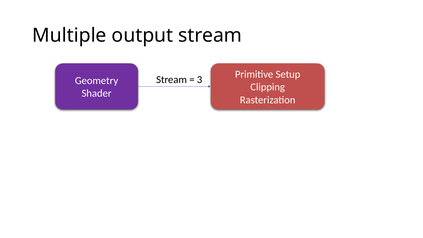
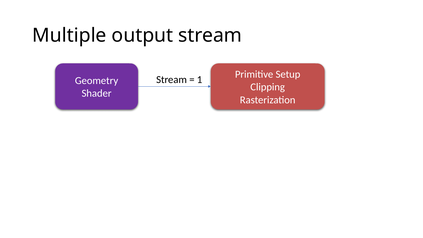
3: 3 -> 1
